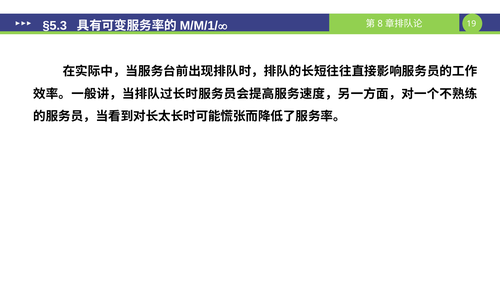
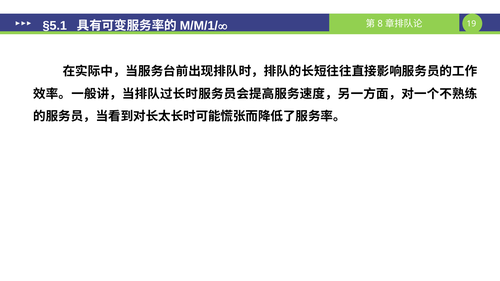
§5.3: §5.3 -> §5.1
